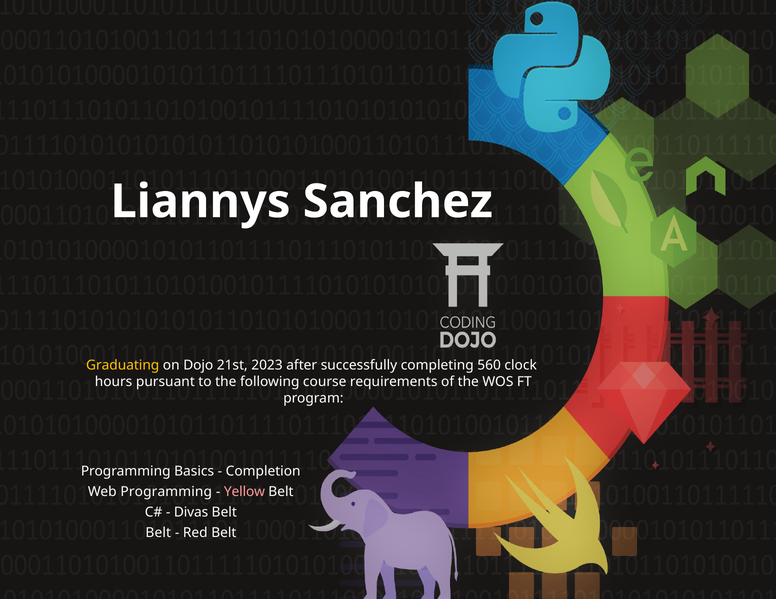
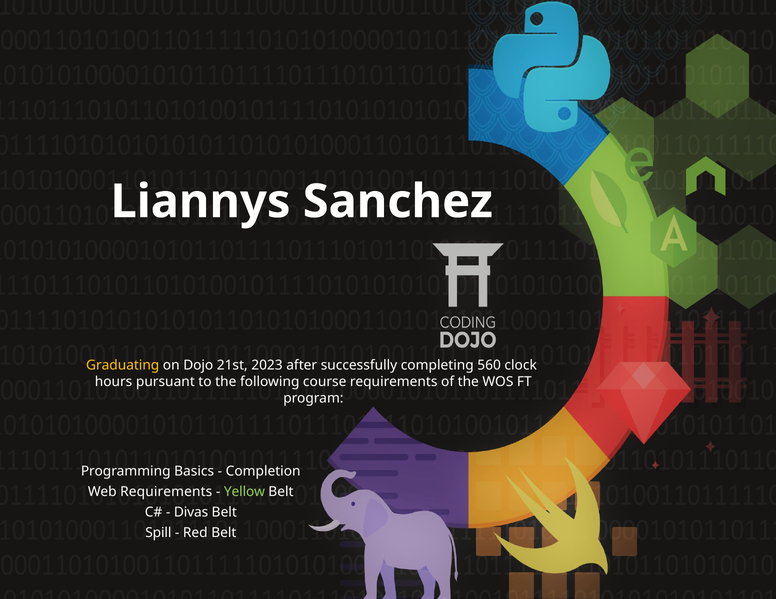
Web Programming: Programming -> Requirements
Yellow colour: pink -> light green
Belt at (158, 533): Belt -> Spill
